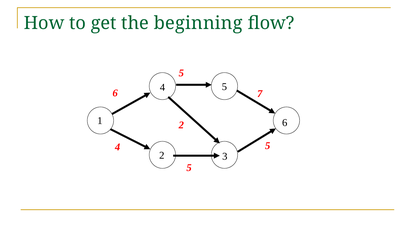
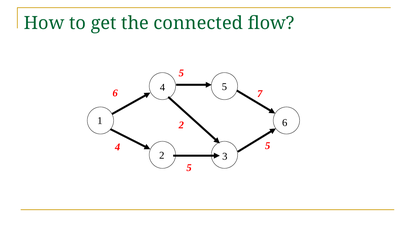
beginning: beginning -> connected
